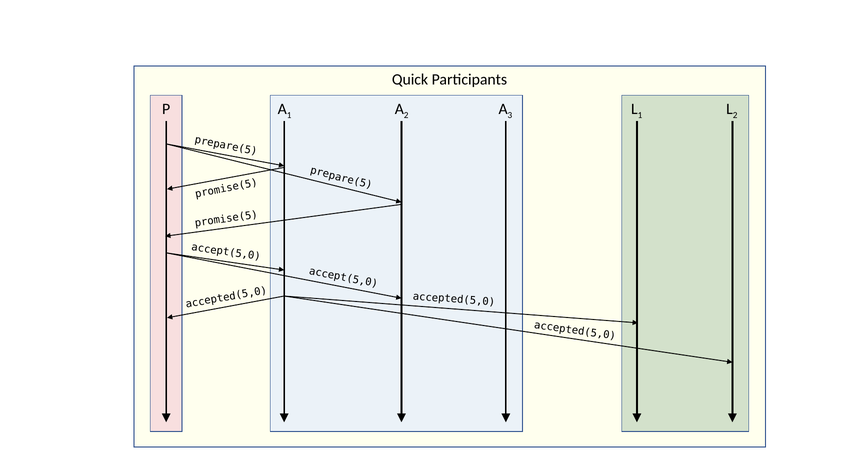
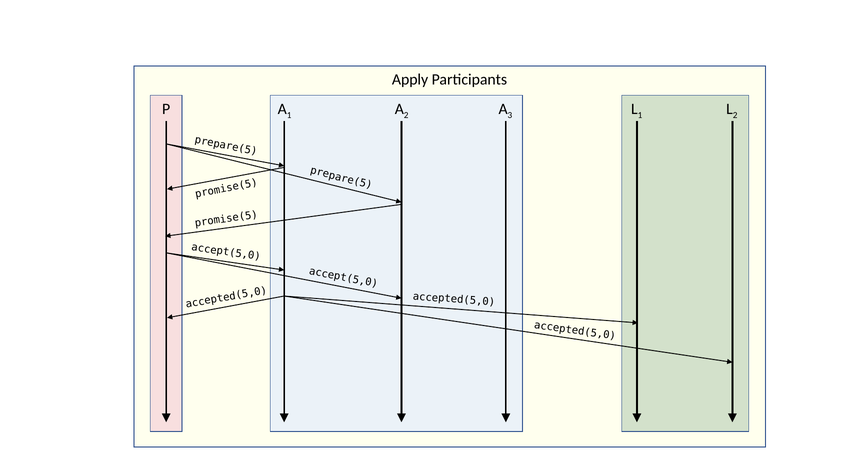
Quick: Quick -> Apply
